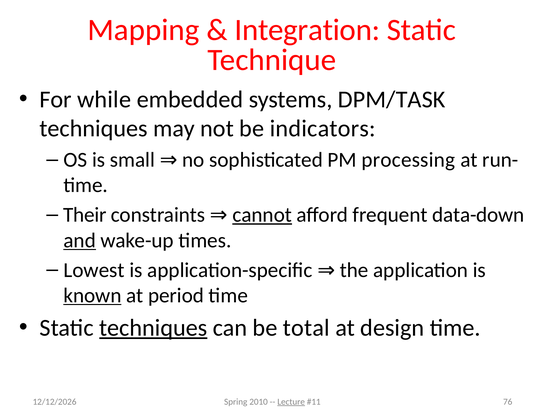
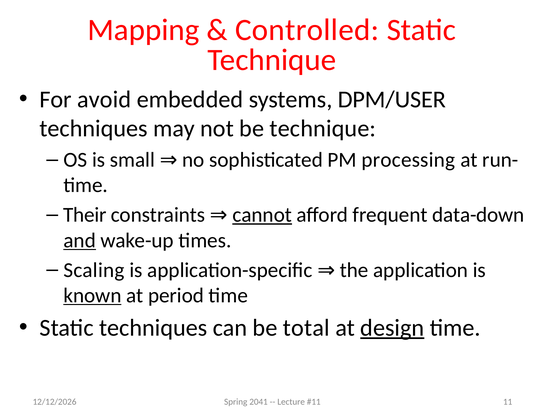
Integration: Integration -> Controlled
while: while -> avoid
DPM/TASK: DPM/TASK -> DPM/USER
be indicators: indicators -> technique
Lowest: Lowest -> Scaling
techniques at (153, 328) underline: present -> none
design underline: none -> present
2010: 2010 -> 2041
Lecture underline: present -> none
76: 76 -> 11
